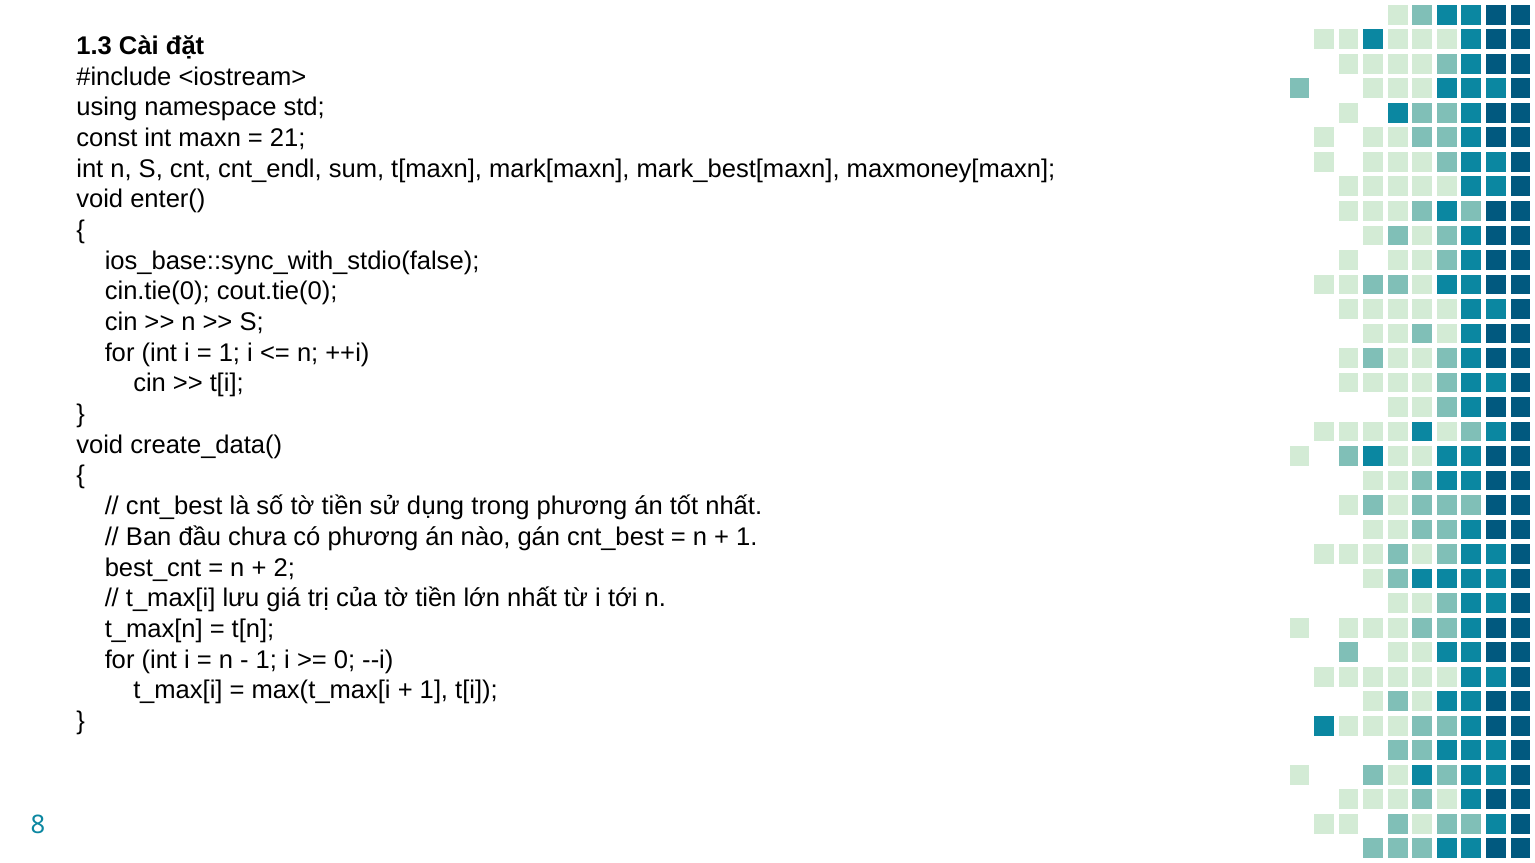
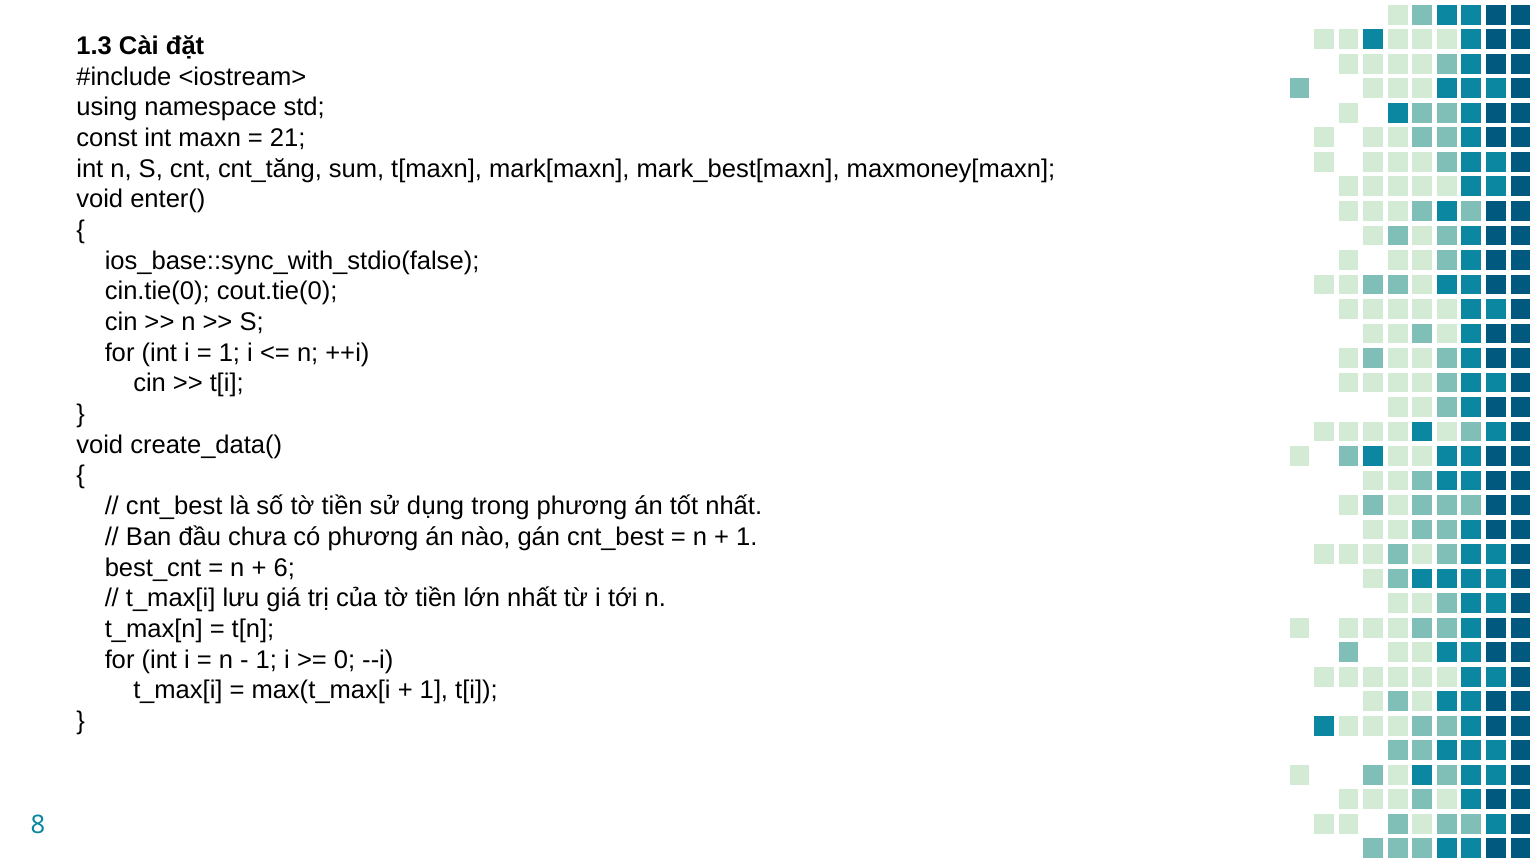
cnt_endl: cnt_endl -> cnt_tăng
2: 2 -> 6
